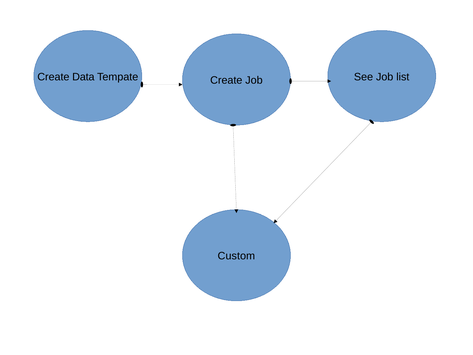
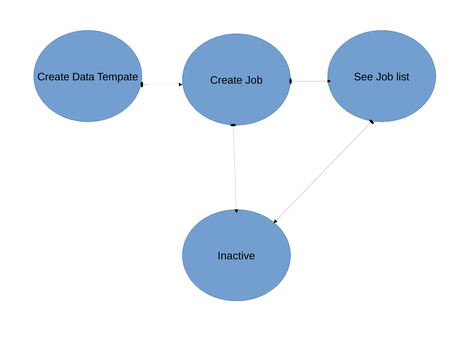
Custom: Custom -> Inactive
